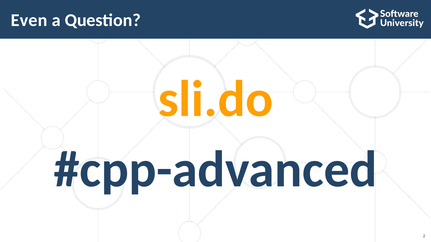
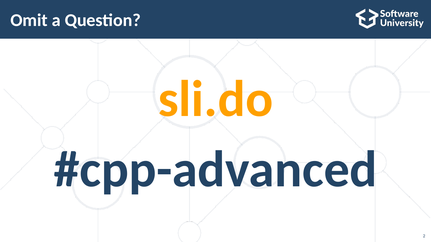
Even: Even -> Omit
